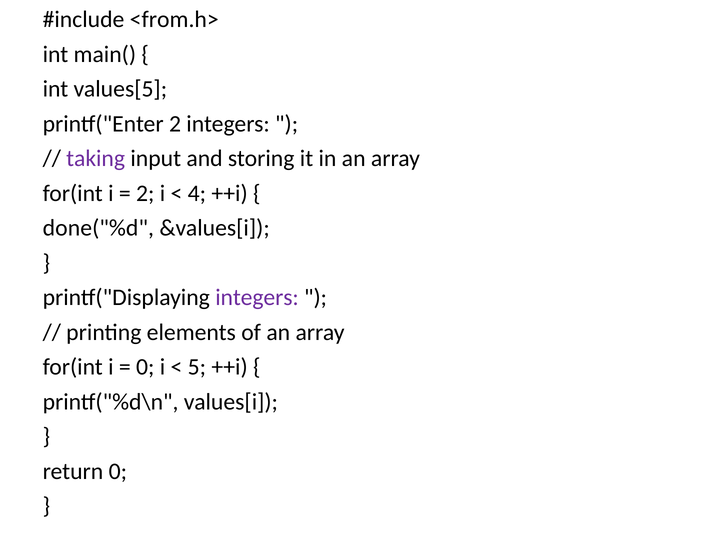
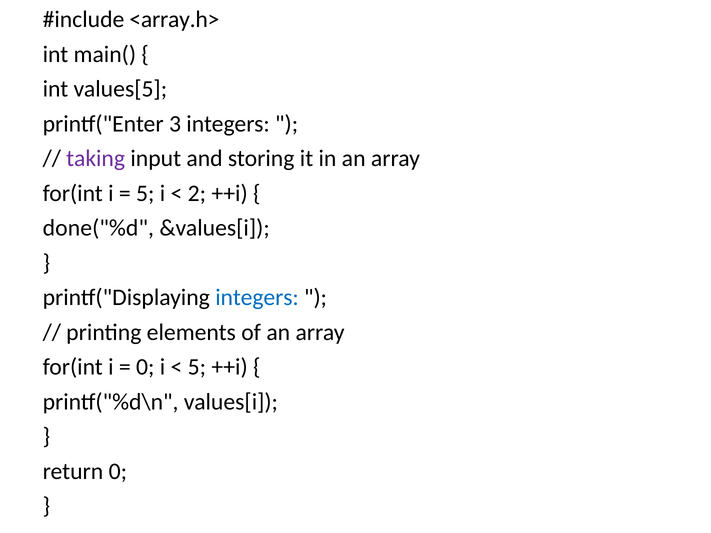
<from.h>: <from.h> -> <array.h>
printf("Enter 2: 2 -> 3
2 at (145, 193): 2 -> 5
4: 4 -> 2
integers at (257, 298) colour: purple -> blue
